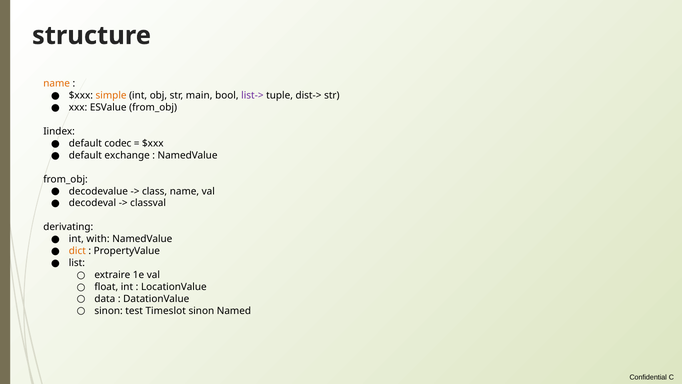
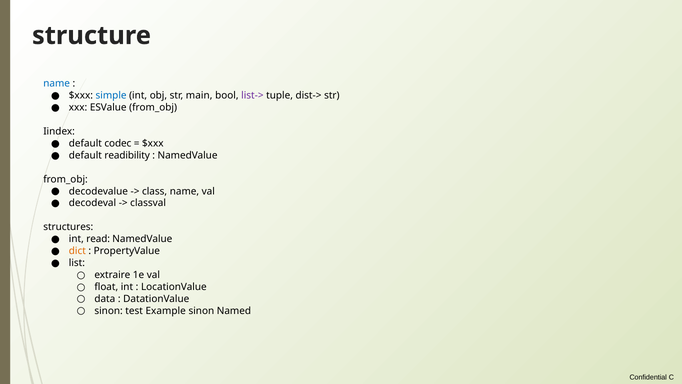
name at (57, 84) colour: orange -> blue
simple colour: orange -> blue
exchange: exchange -> readibility
derivating: derivating -> structures
with: with -> read
Timeslot: Timeslot -> Example
